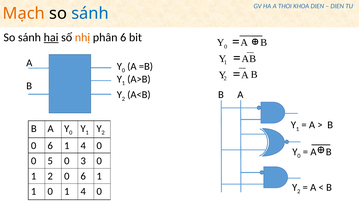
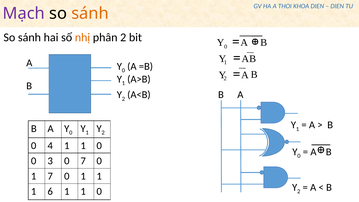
Mạch colour: orange -> purple
sánh at (90, 13) colour: blue -> orange
hai underline: present -> none
phân 6: 6 -> 2
6 at (50, 146): 6 -> 4
4 at (83, 146): 4 -> 1
5: 5 -> 3
0 3: 3 -> 7
1 2: 2 -> 7
6 at (83, 176): 6 -> 1
1 0: 0 -> 6
4 at (83, 191): 4 -> 1
